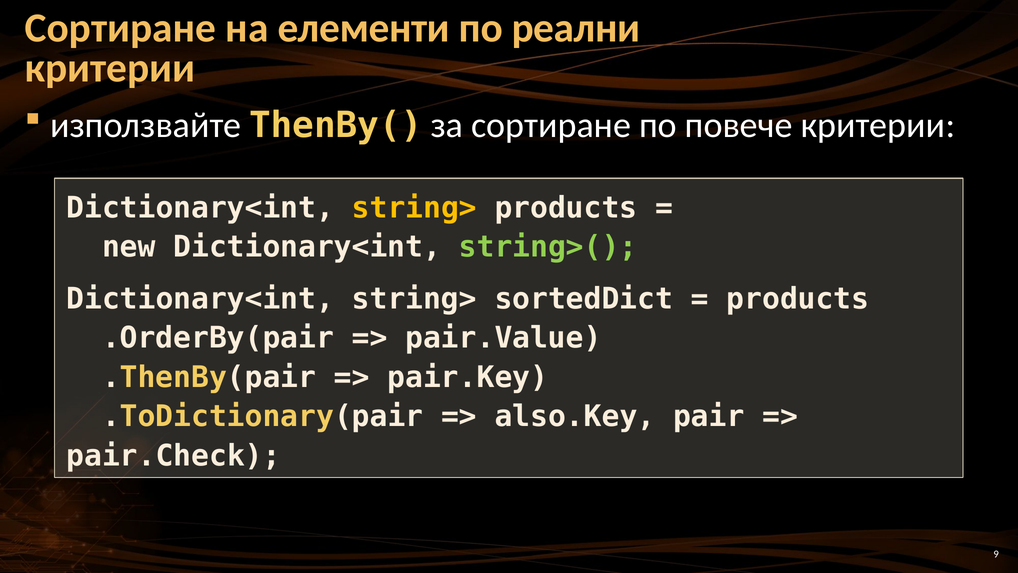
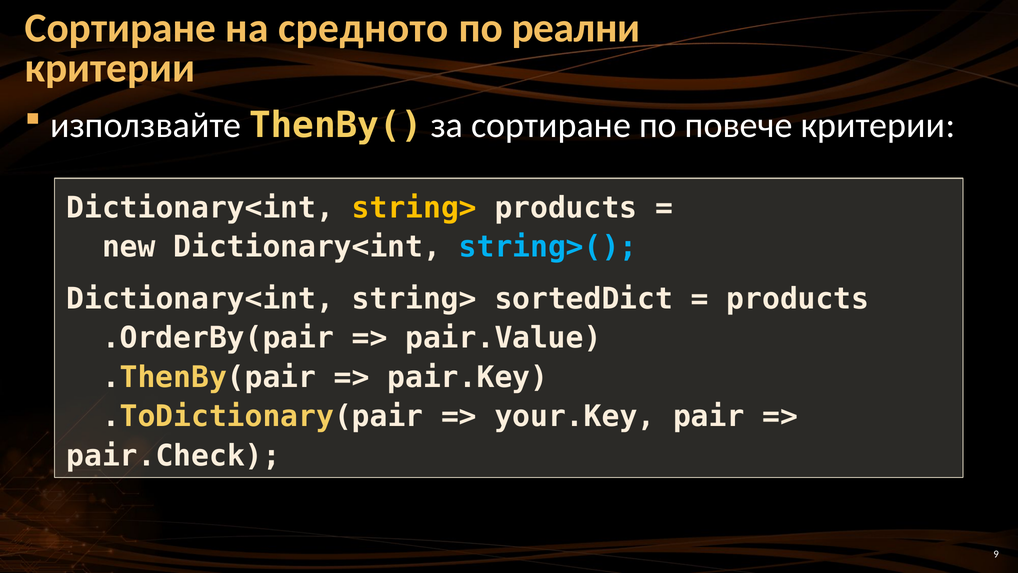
елементи: елементи -> средното
string>( colour: light green -> light blue
also.Key: also.Key -> your.Key
